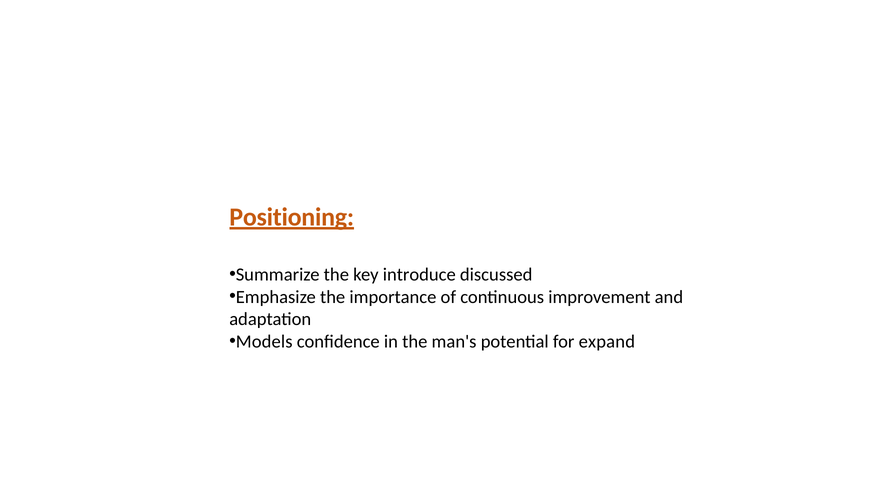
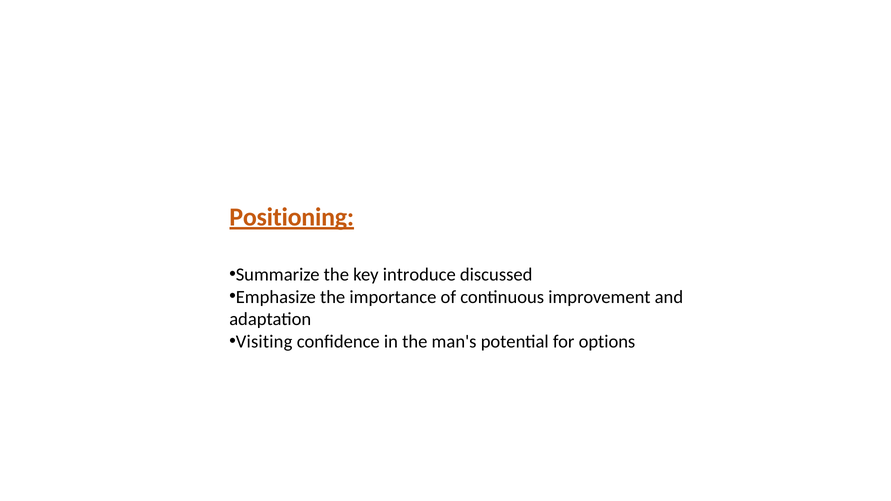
Models: Models -> Visiting
expand: expand -> options
